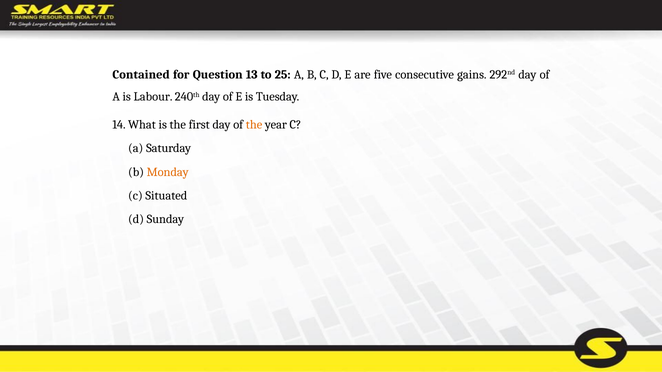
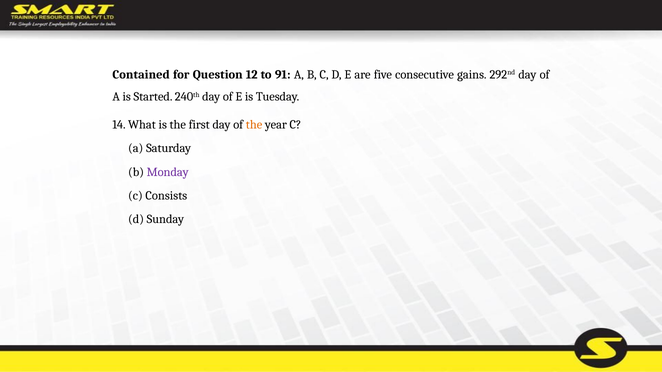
13: 13 -> 12
25: 25 -> 91
Labour: Labour -> Started
Monday colour: orange -> purple
Situated: Situated -> Consists
